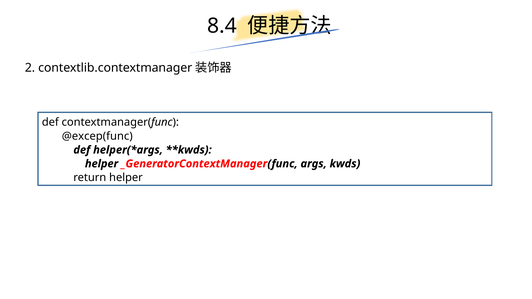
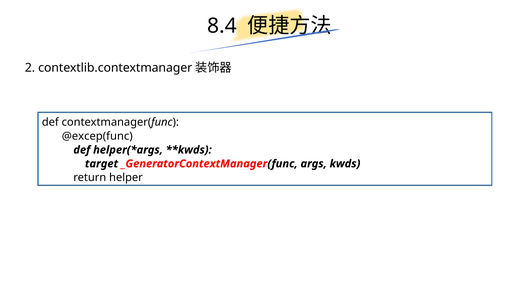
helper at (102, 164): helper -> target
